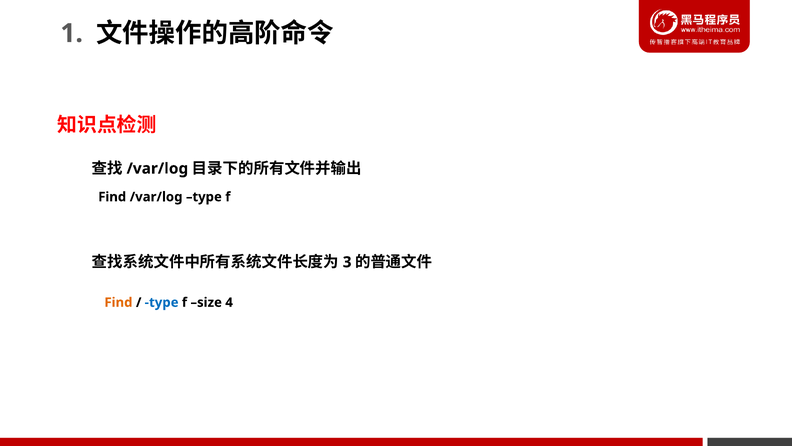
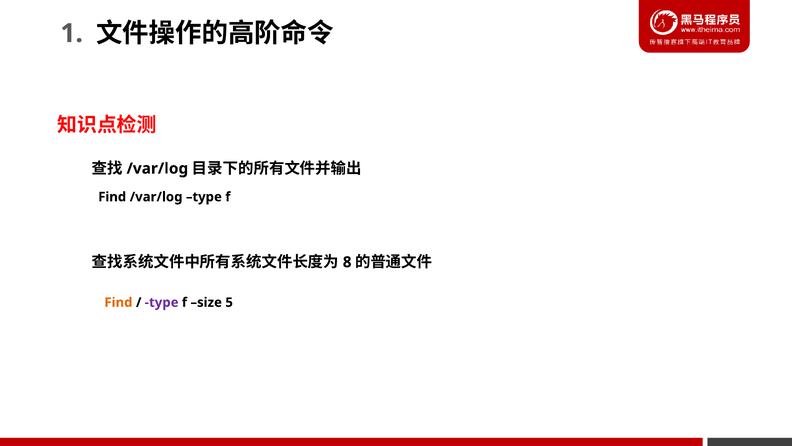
3: 3 -> 8
type at (162, 302) colour: blue -> purple
4: 4 -> 5
